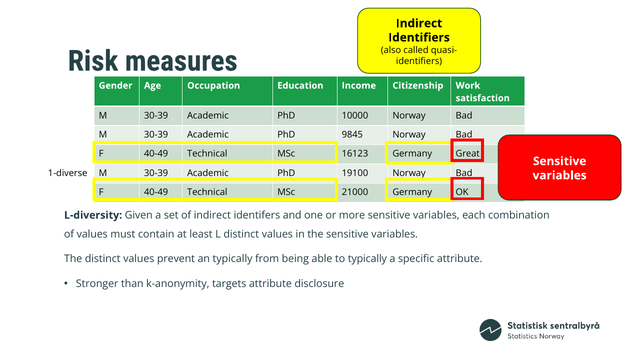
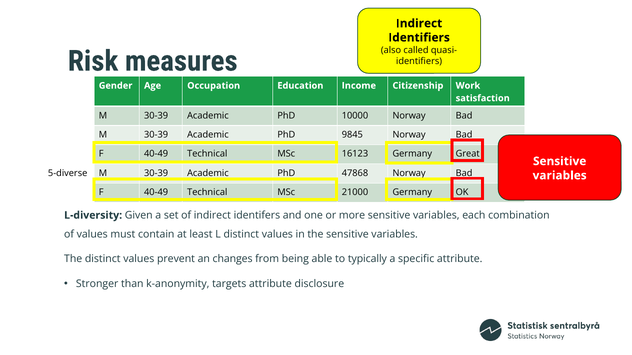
19100: 19100 -> 47868
1-diverse: 1-diverse -> 5-diverse
an typically: typically -> changes
